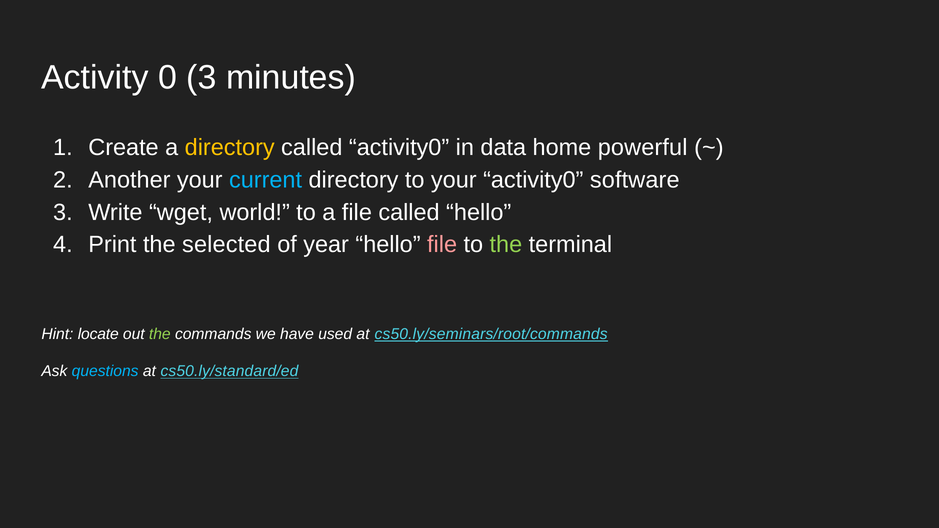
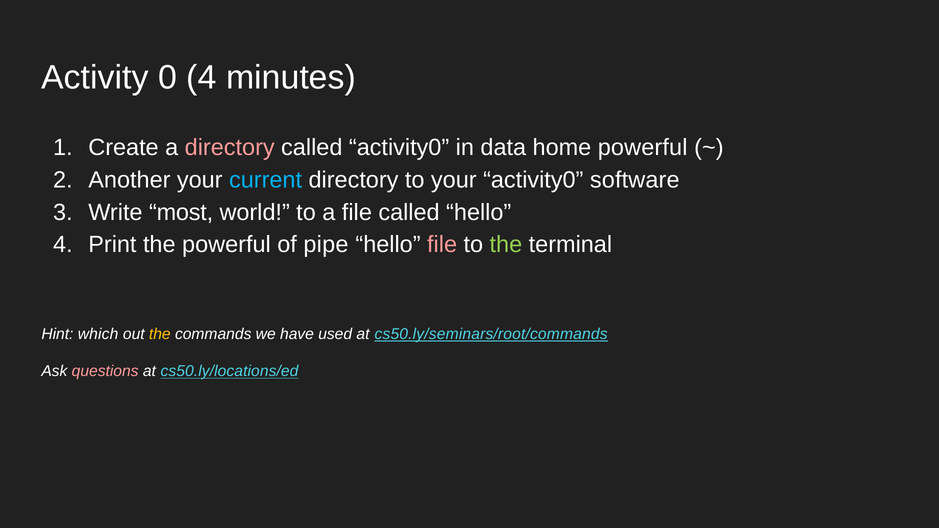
0 3: 3 -> 4
directory at (230, 148) colour: yellow -> pink
wget: wget -> most
the selected: selected -> powerful
year: year -> pipe
locate: locate -> which
the at (160, 334) colour: light green -> yellow
questions colour: light blue -> pink
cs50.ly/standard/ed: cs50.ly/standard/ed -> cs50.ly/locations/ed
